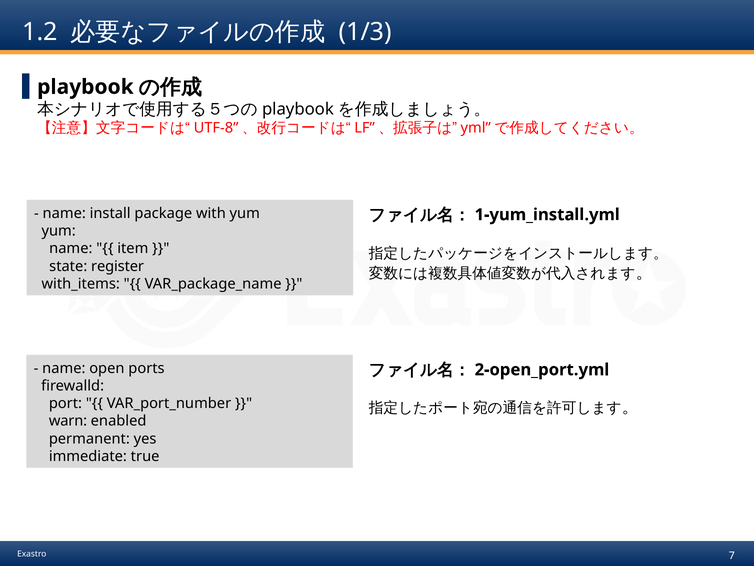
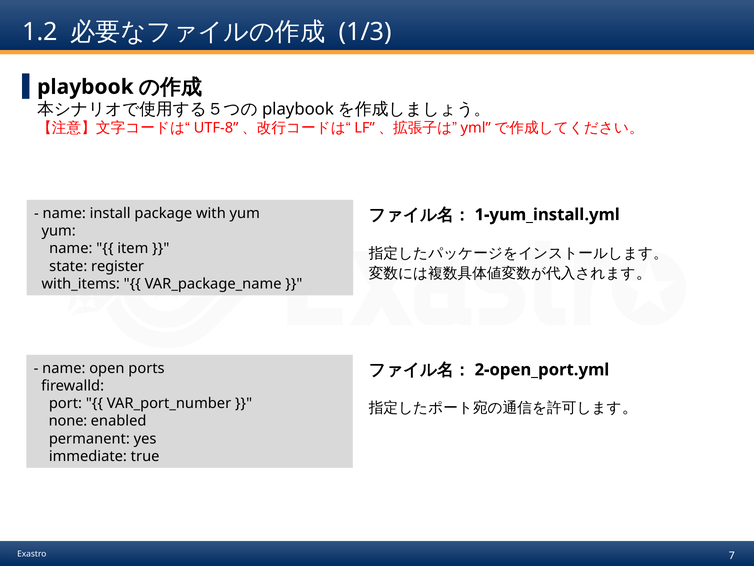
warn: warn -> none
